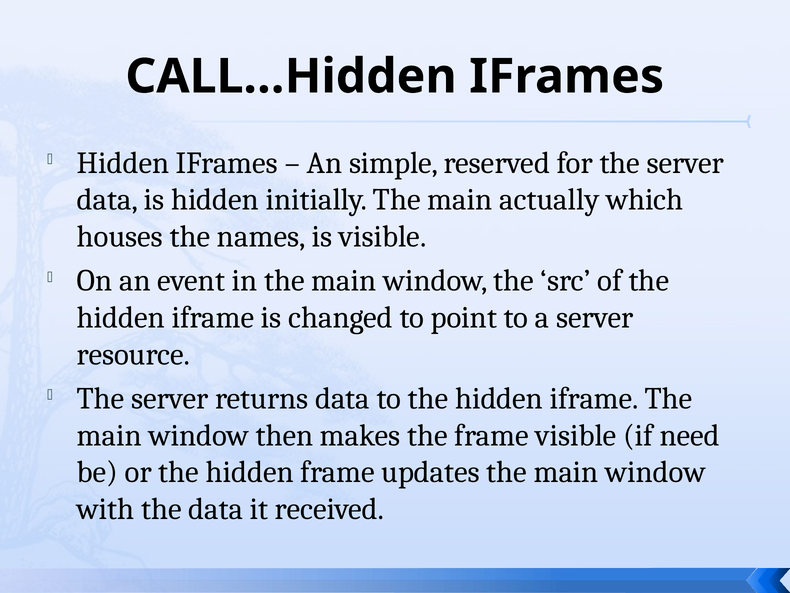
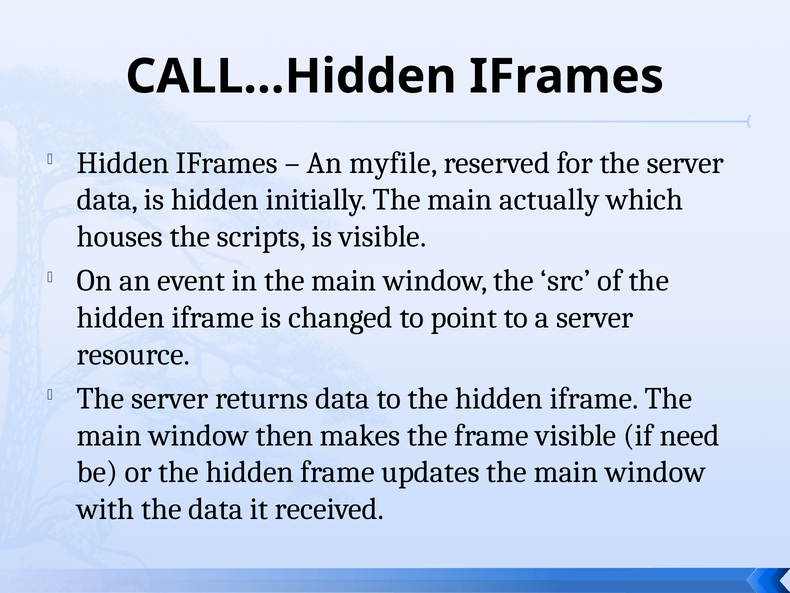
simple: simple -> myfile
names: names -> scripts
